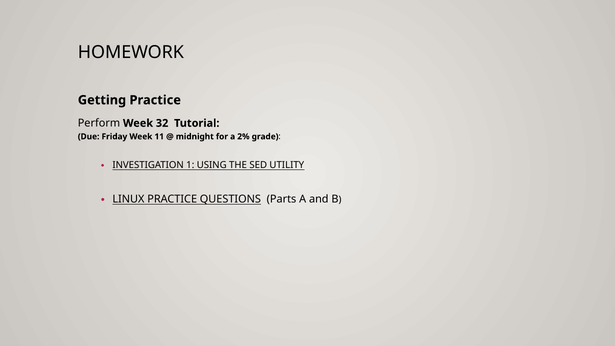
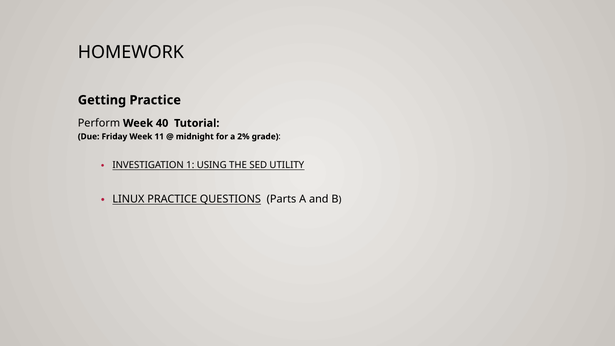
32: 32 -> 40
